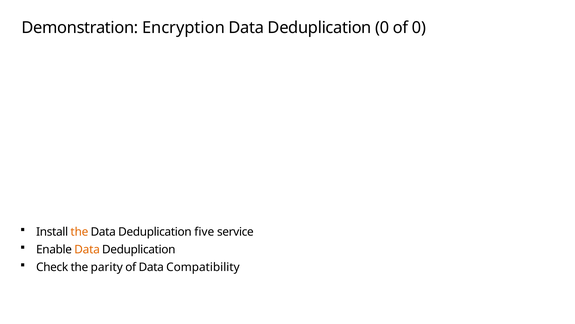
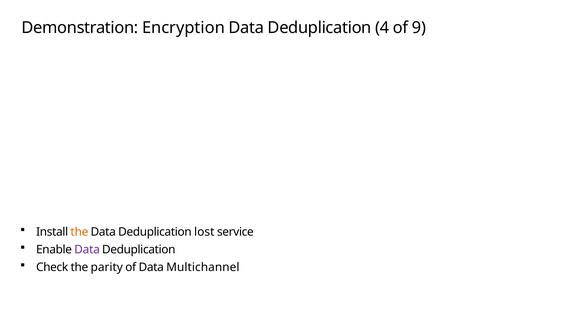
Deduplication 0: 0 -> 4
of 0: 0 -> 9
five: five -> lost
Data at (87, 249) colour: orange -> purple
Compatibility: Compatibility -> Multichannel
